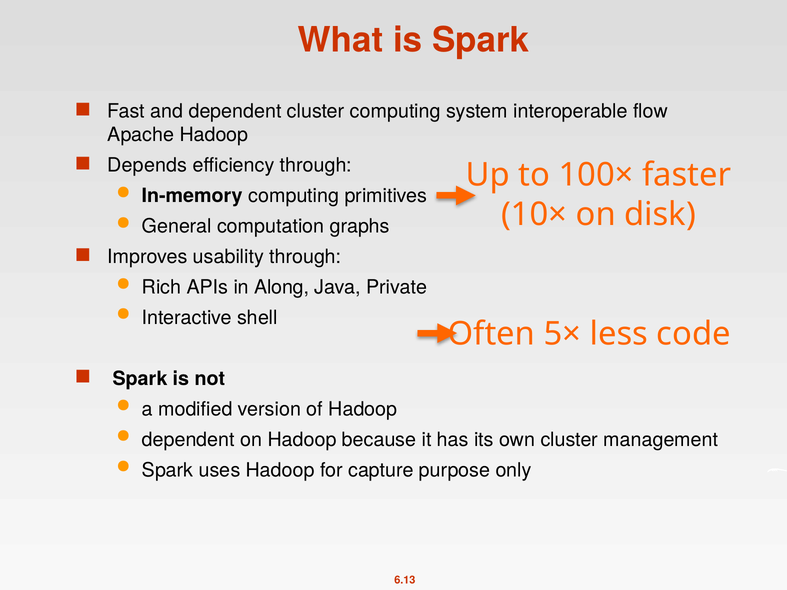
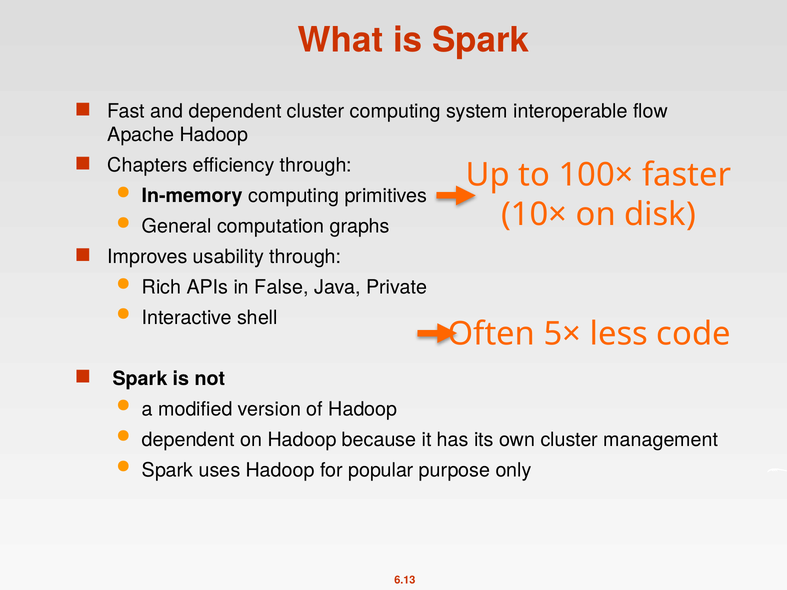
Depends: Depends -> Chapters
Along: Along -> False
capture: capture -> popular
